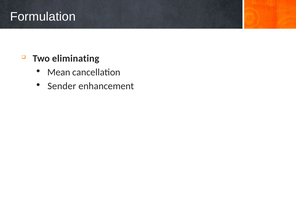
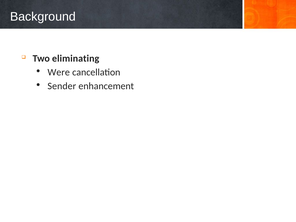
Formulation: Formulation -> Background
Mean: Mean -> Were
